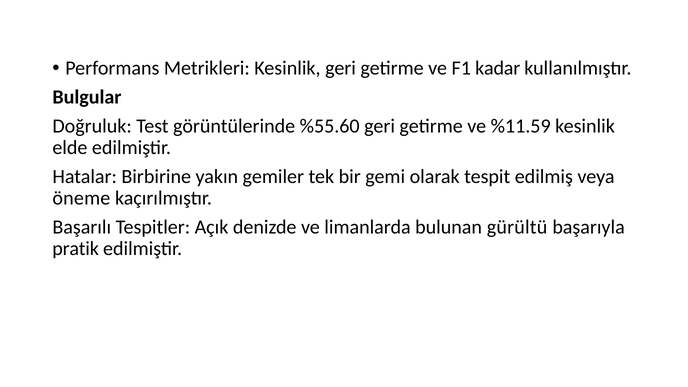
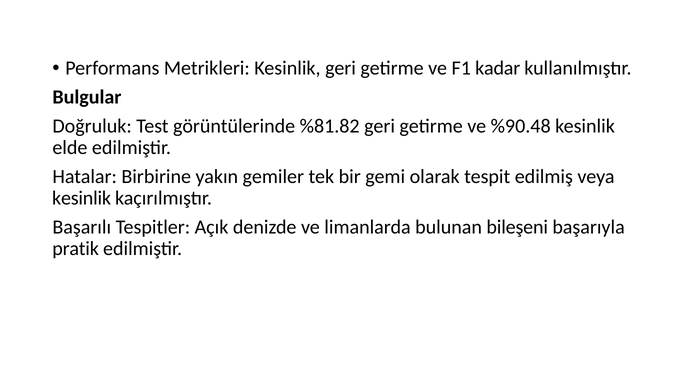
%55.60: %55.60 -> %81.82
%11.59: %11.59 -> %90.48
öneme at (81, 198): öneme -> kesinlik
gürültü: gürültü -> bileşeni
